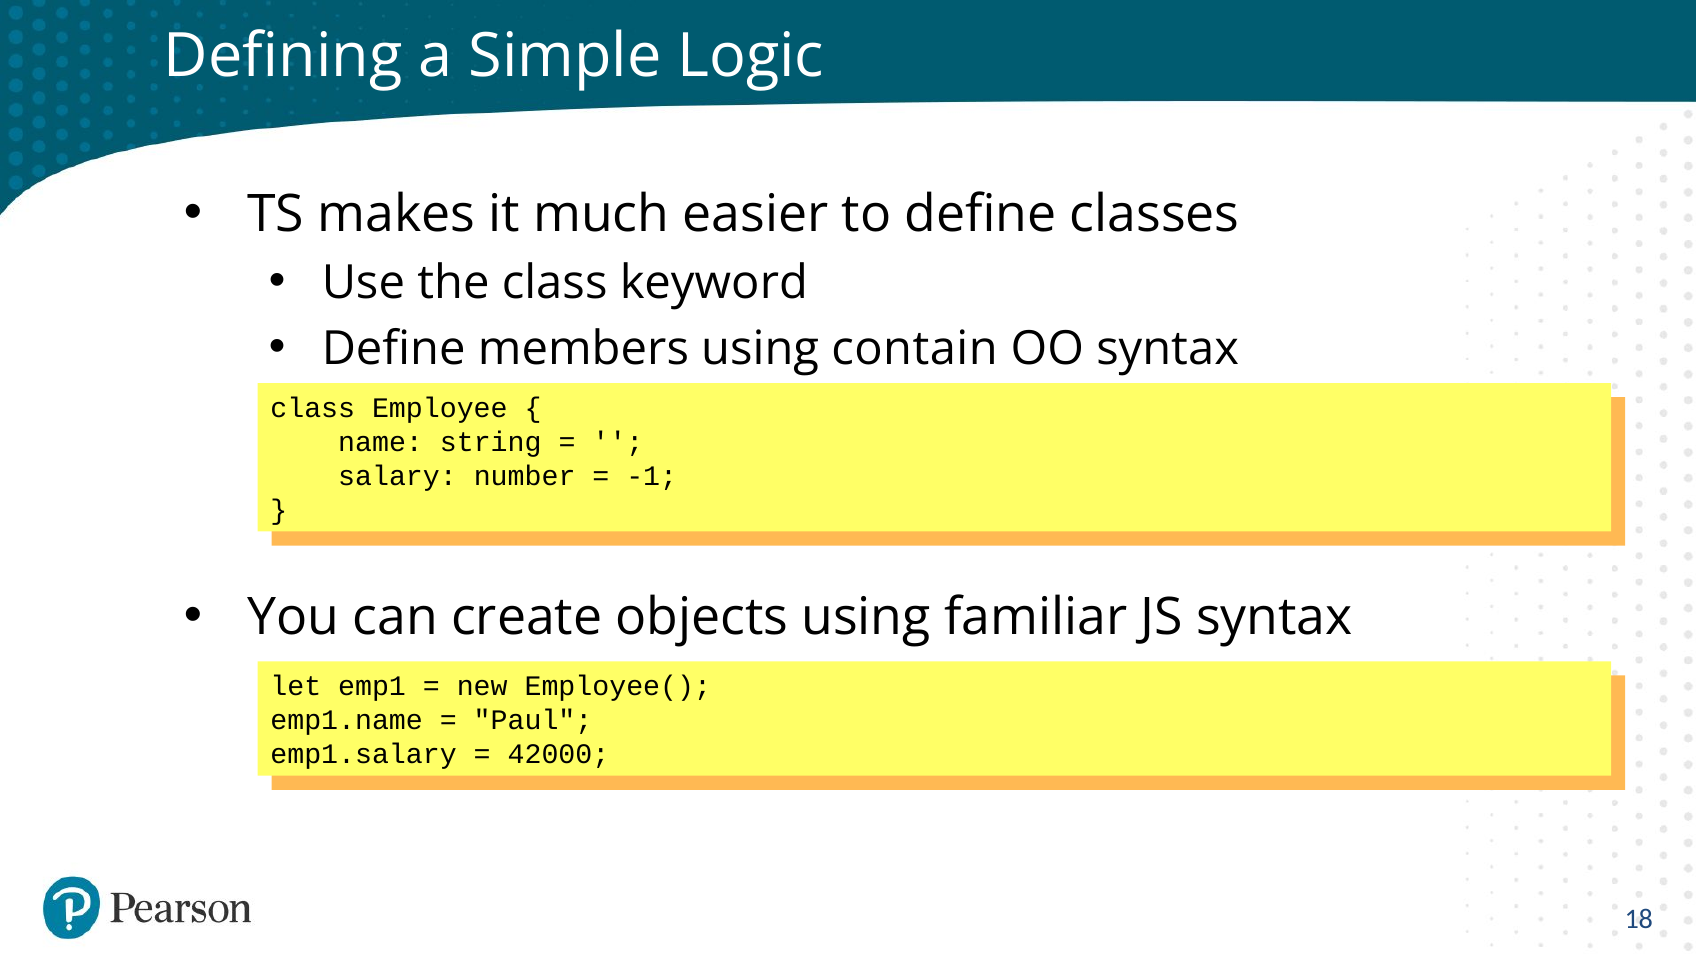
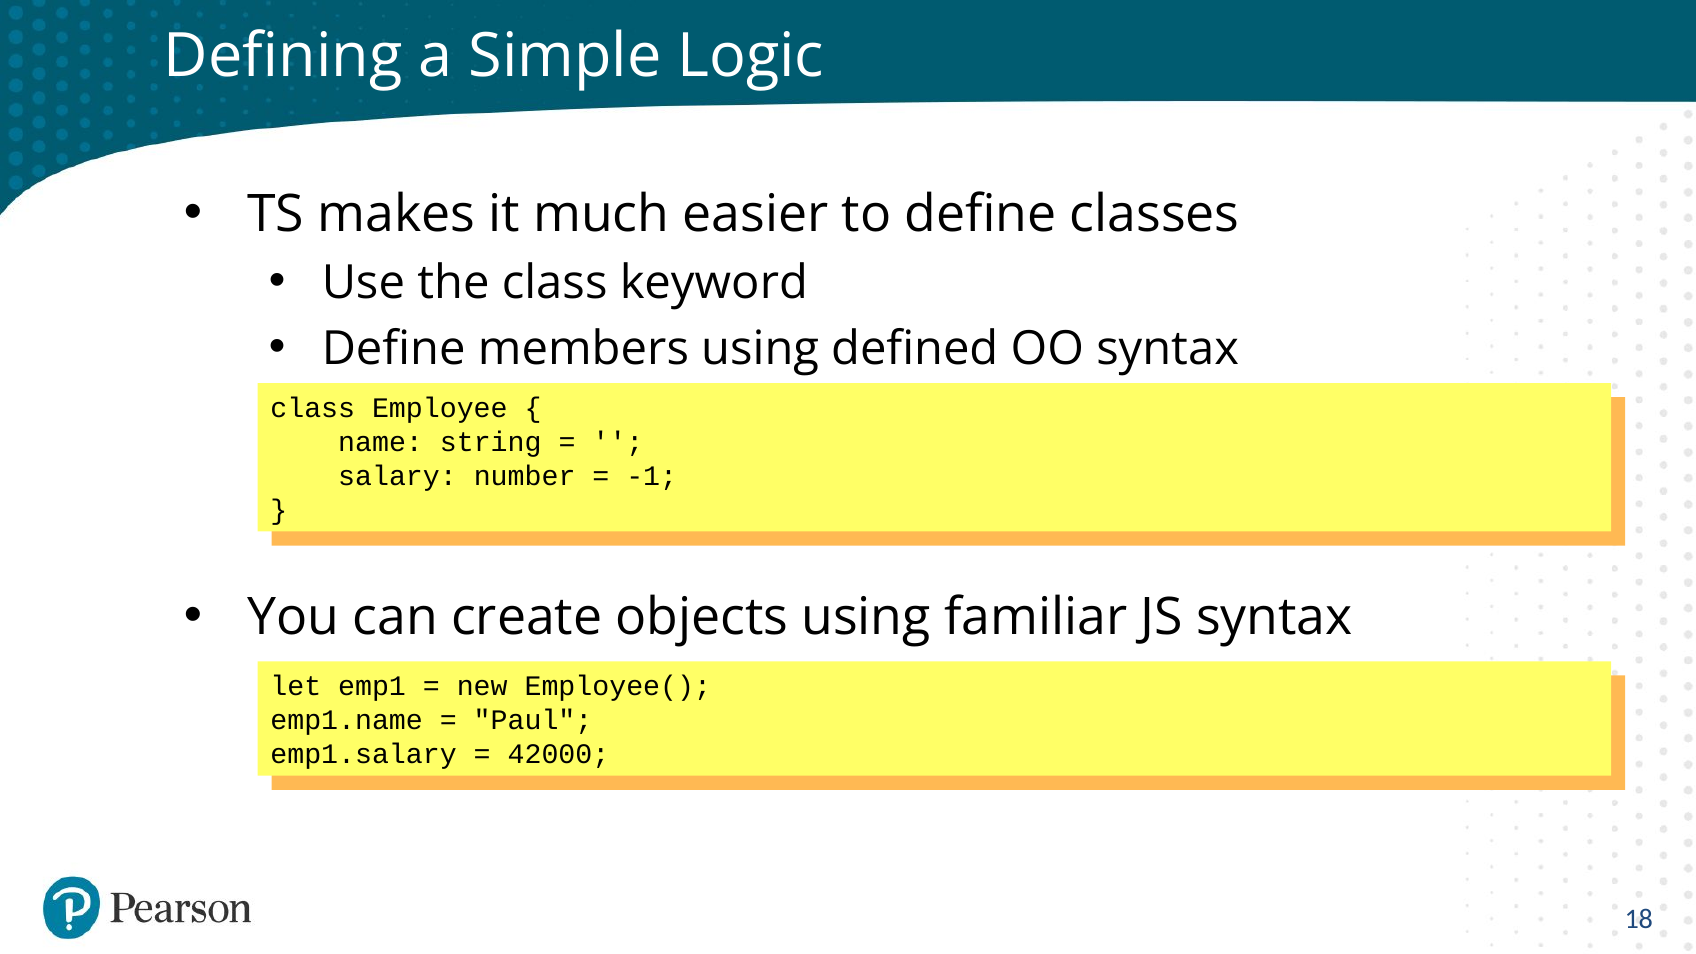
contain: contain -> defined
